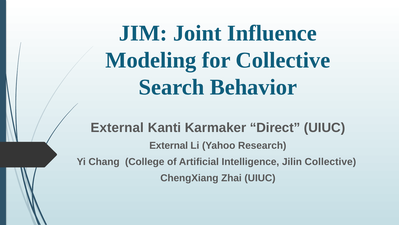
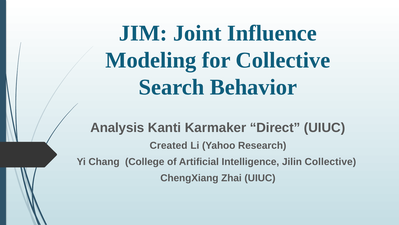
External at (117, 127): External -> Analysis
External at (169, 145): External -> Created
